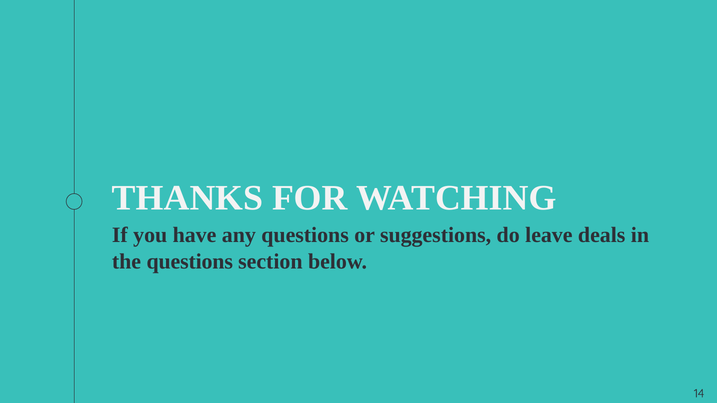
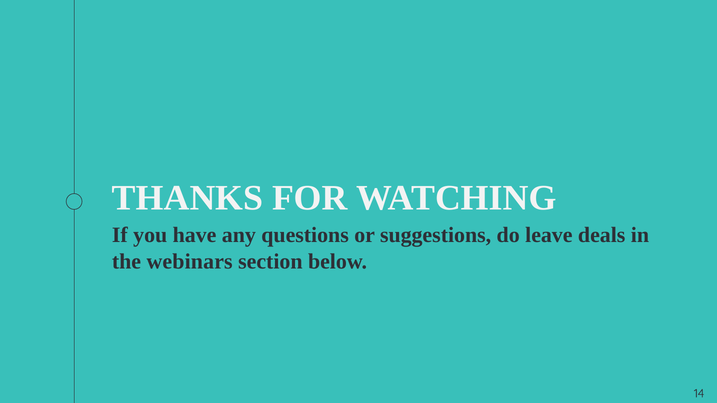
the questions: questions -> webinars
